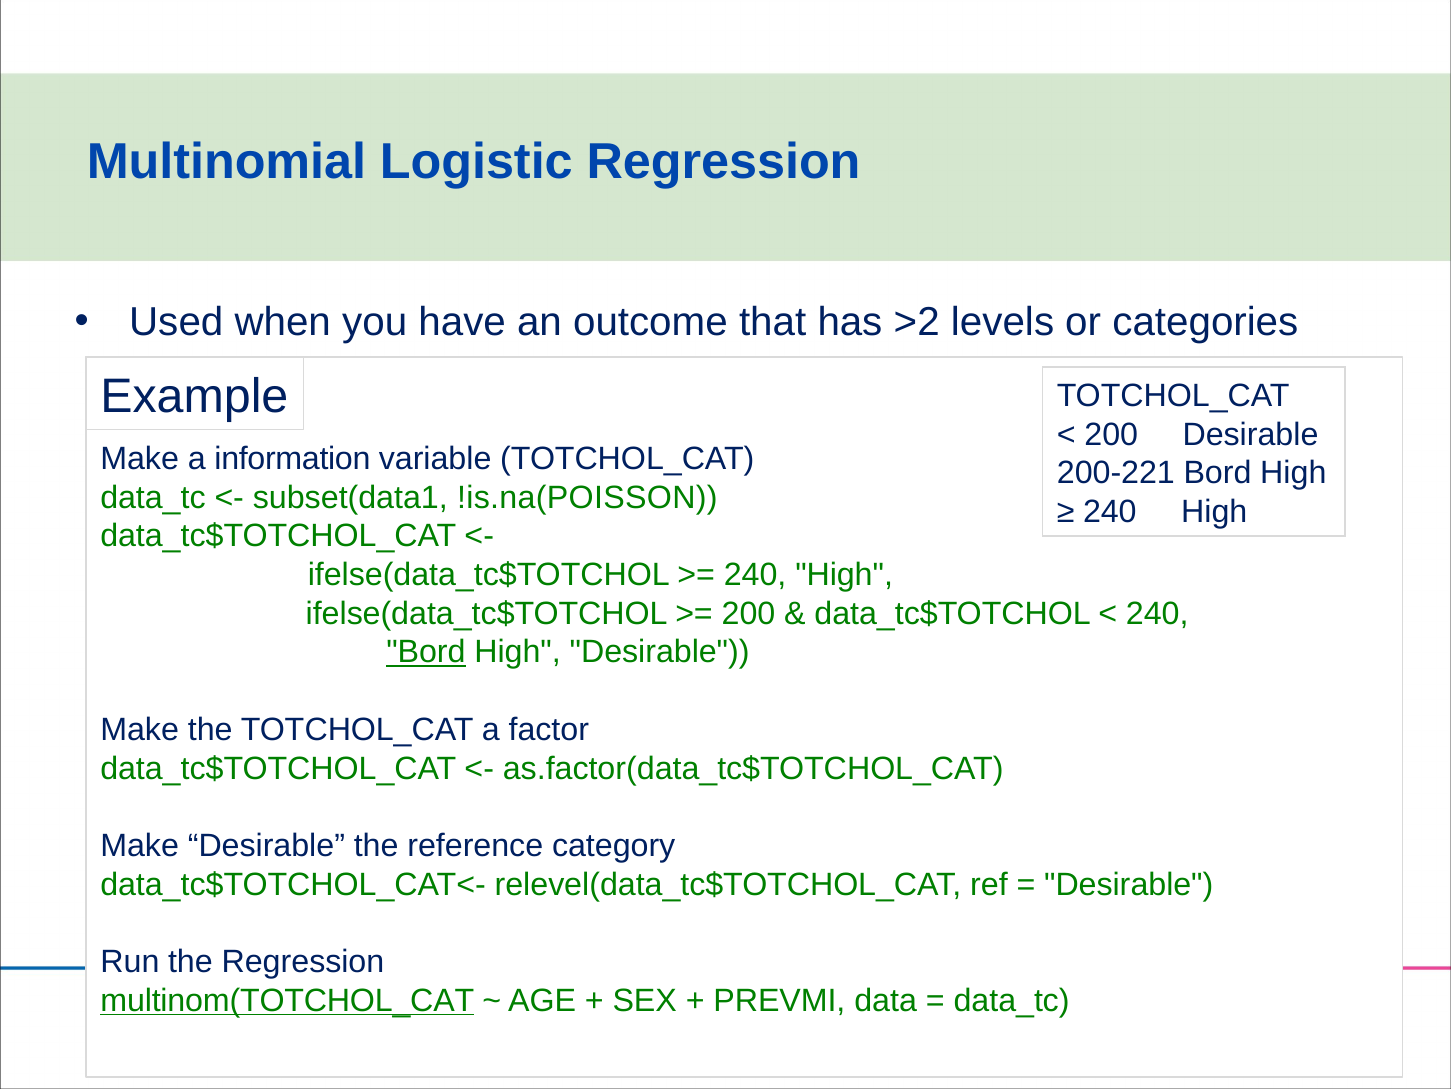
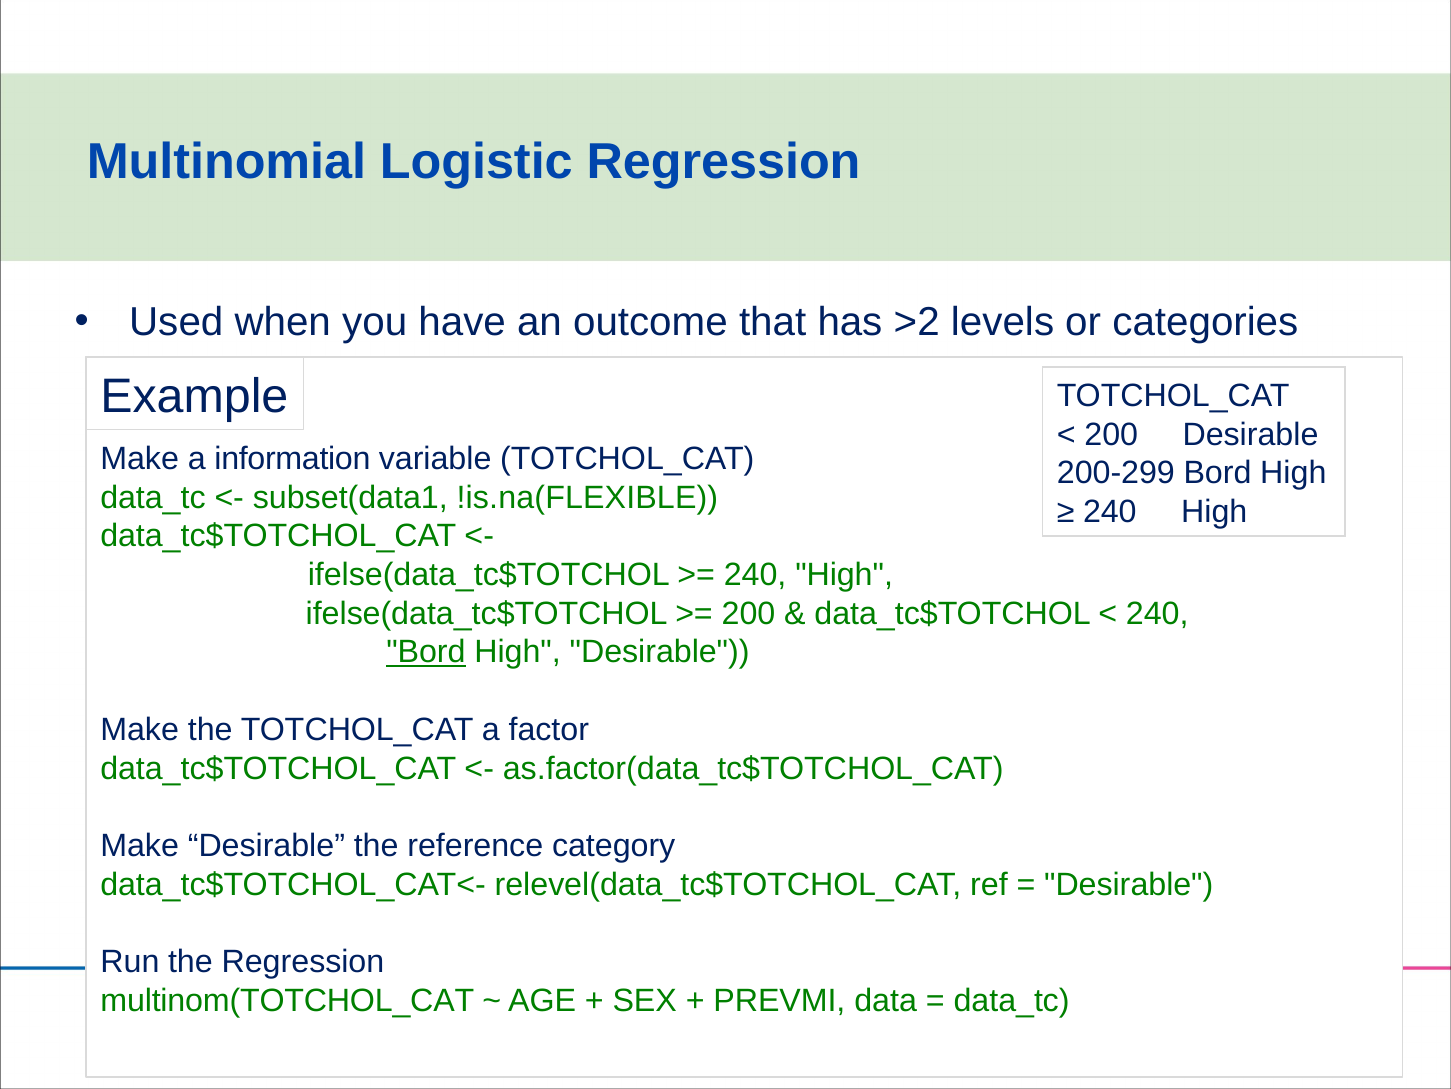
200-221: 200-221 -> 200-299
!is.na(POISSON: !is.na(POISSON -> !is.na(FLEXIBLE
multinom(TOTCHOL_CAT underline: present -> none
